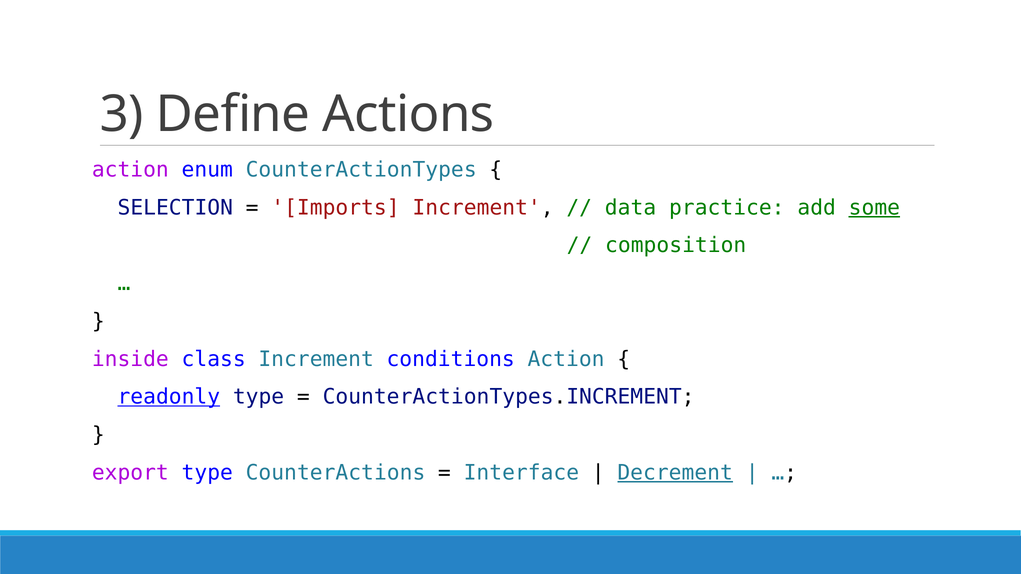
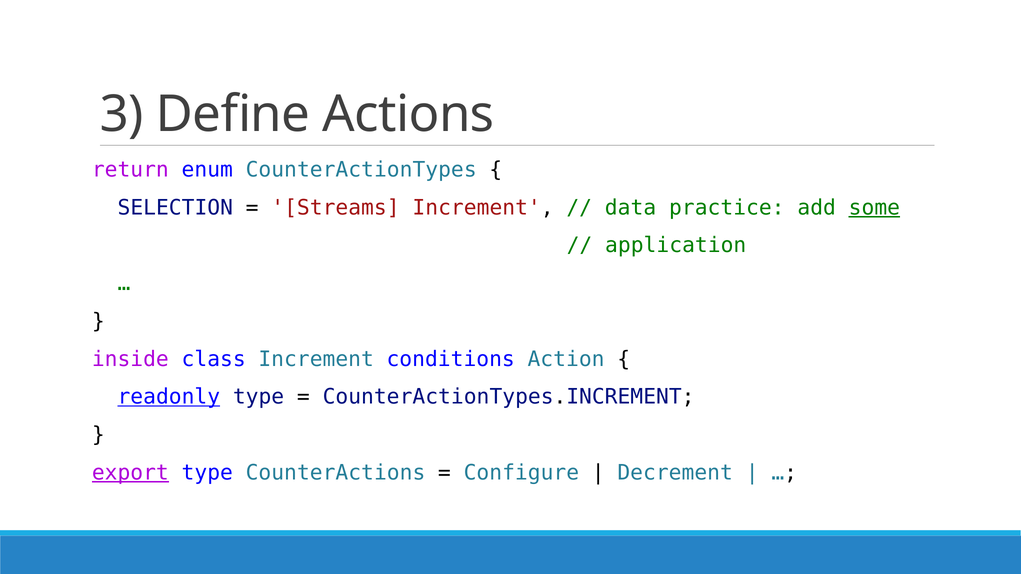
action at (130, 170): action -> return
Imports: Imports -> Streams
composition: composition -> application
export underline: none -> present
Interface: Interface -> Configure
Decrement underline: present -> none
